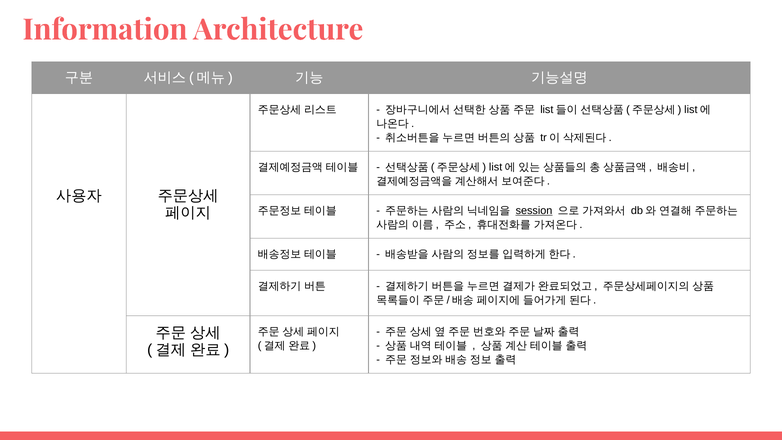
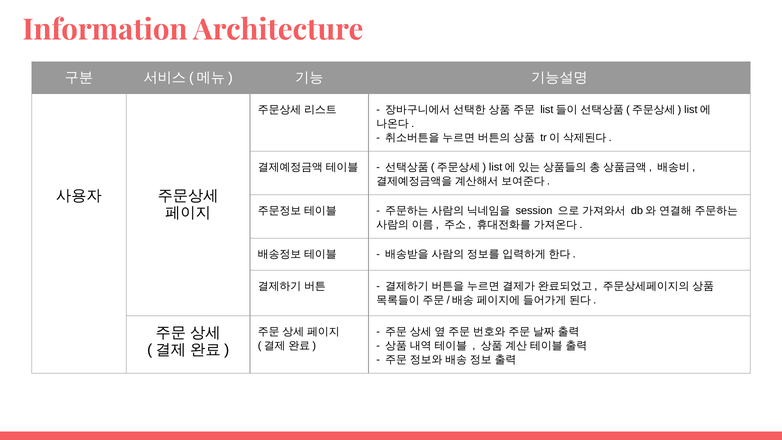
session underline: present -> none
